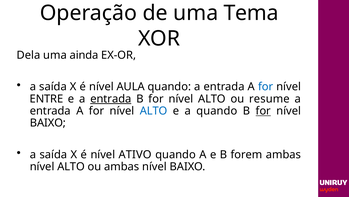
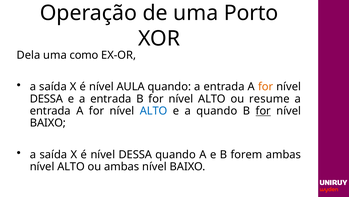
Tema: Tema -> Porto
ainda: ainda -> como
for at (266, 86) colour: blue -> orange
ENTRE at (46, 99): ENTRE -> DESSA
entrada at (111, 99) underline: present -> none
é nível ATIVO: ATIVO -> DESSA
